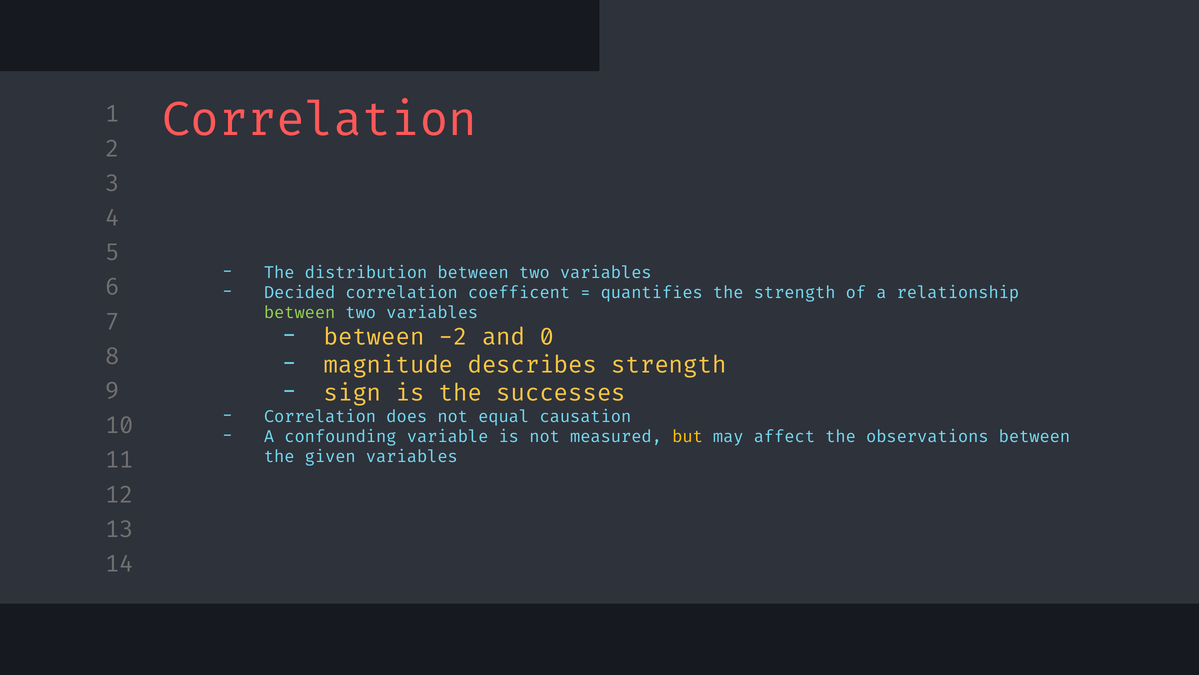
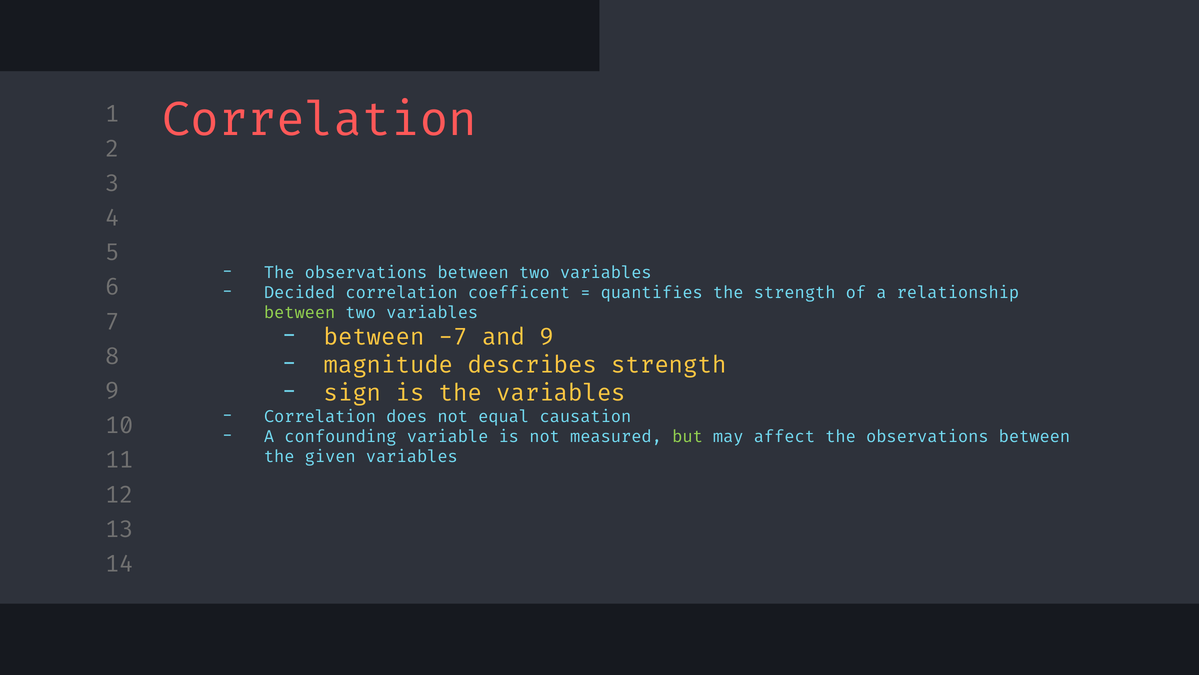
distribution at (366, 272): distribution -> observations
-2: -2 -> -7
and 0: 0 -> 9
the successes: successes -> variables
but colour: yellow -> light green
